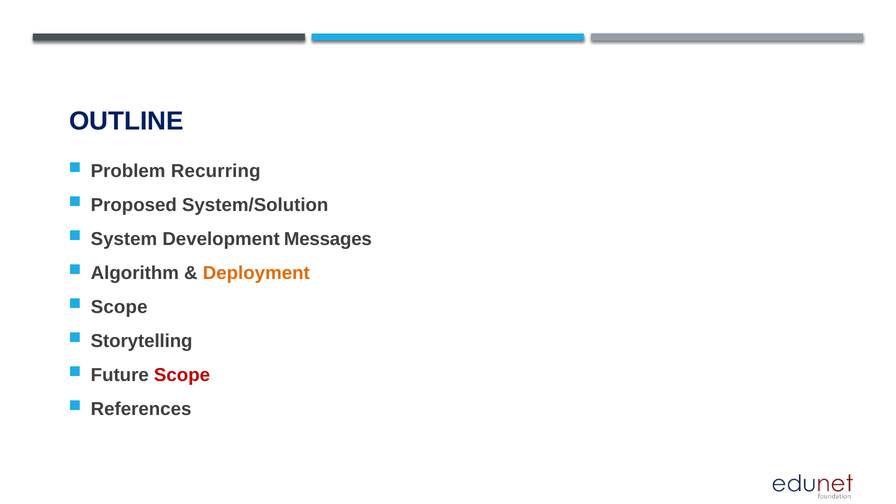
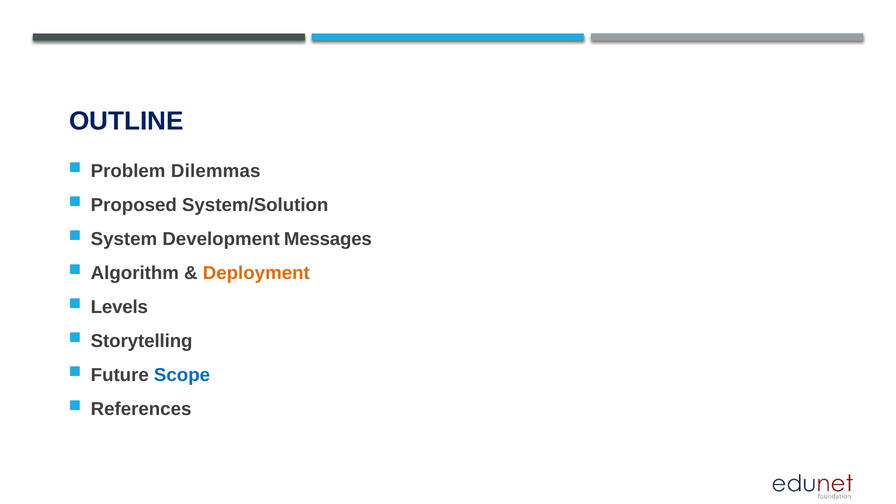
Recurring: Recurring -> Dilemmas
Scope at (119, 307): Scope -> Levels
Scope at (182, 375) colour: red -> blue
